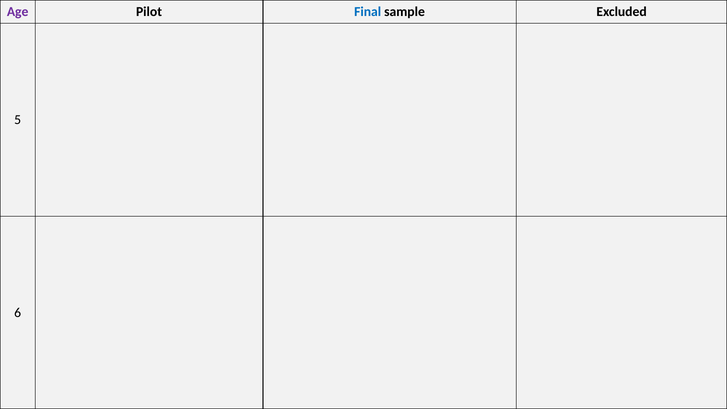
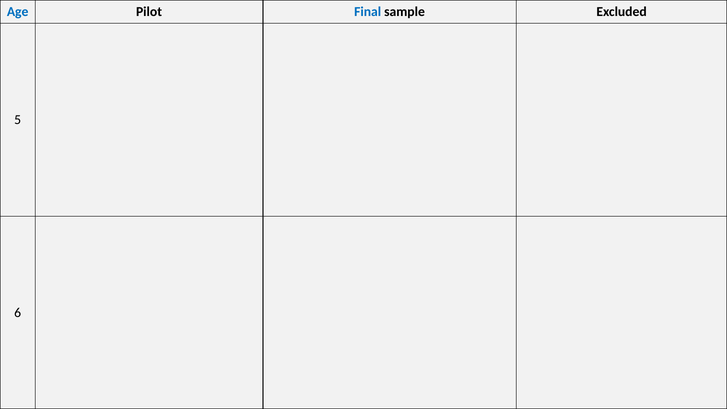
Age colour: purple -> blue
